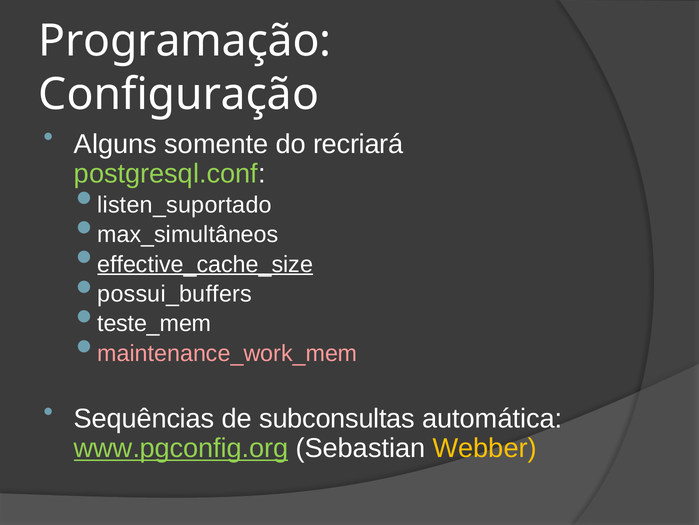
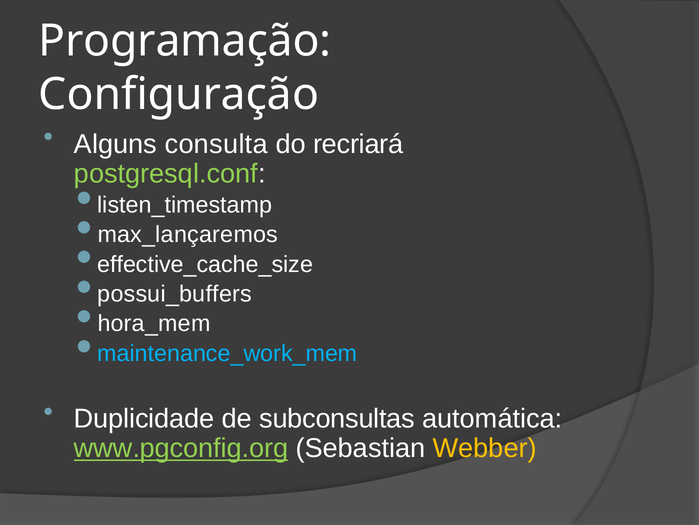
somente: somente -> consulta
listen_suportado: listen_suportado -> listen_timestamp
max_simultâneos: max_simultâneos -> max_lançaremos
effective_cache_size underline: present -> none
teste_mem: teste_mem -> hora_mem
maintenance_work_mem colour: pink -> light blue
Sequências: Sequências -> Duplicidade
